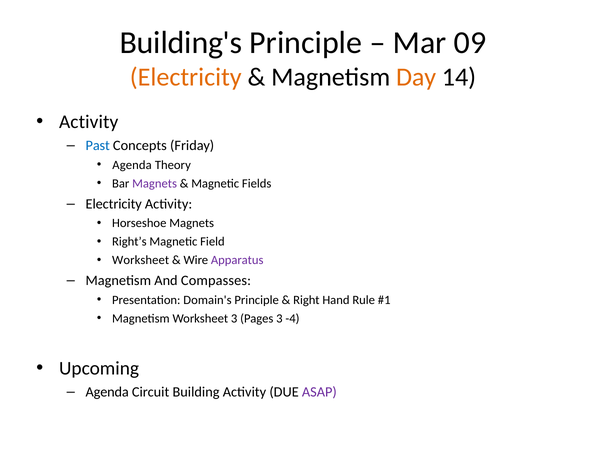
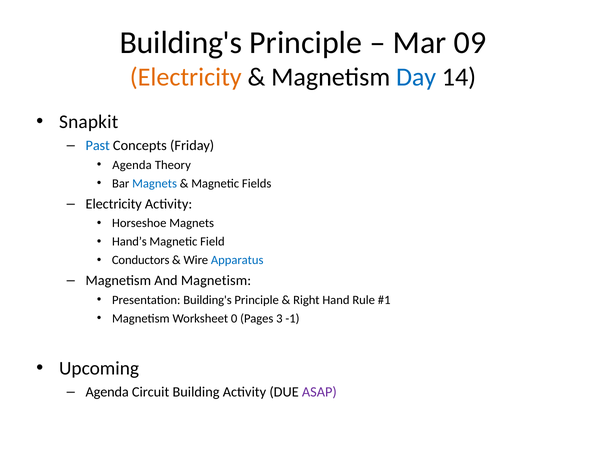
Day colour: orange -> blue
Activity at (89, 122): Activity -> Snapkit
Magnets at (155, 184) colour: purple -> blue
Right’s: Right’s -> Hand’s
Worksheet at (141, 261): Worksheet -> Conductors
Apparatus colour: purple -> blue
And Compasses: Compasses -> Magnetism
Presentation Domain's: Domain's -> Building's
Worksheet 3: 3 -> 0
-4: -4 -> -1
